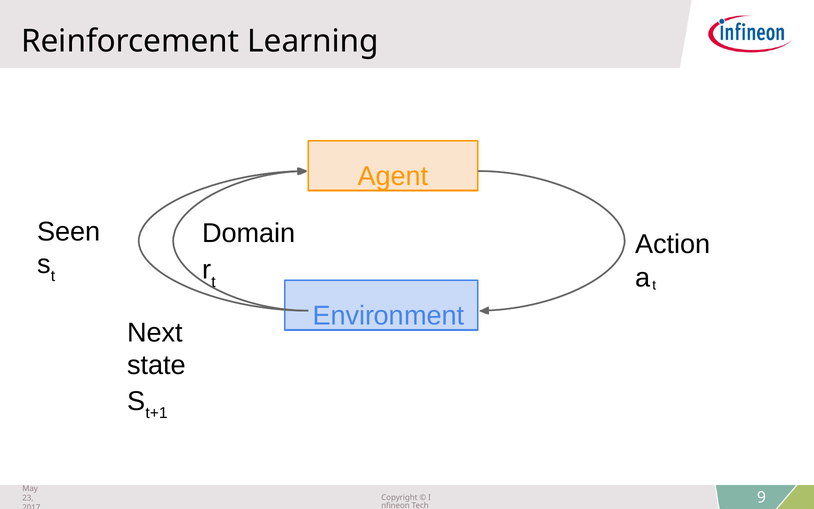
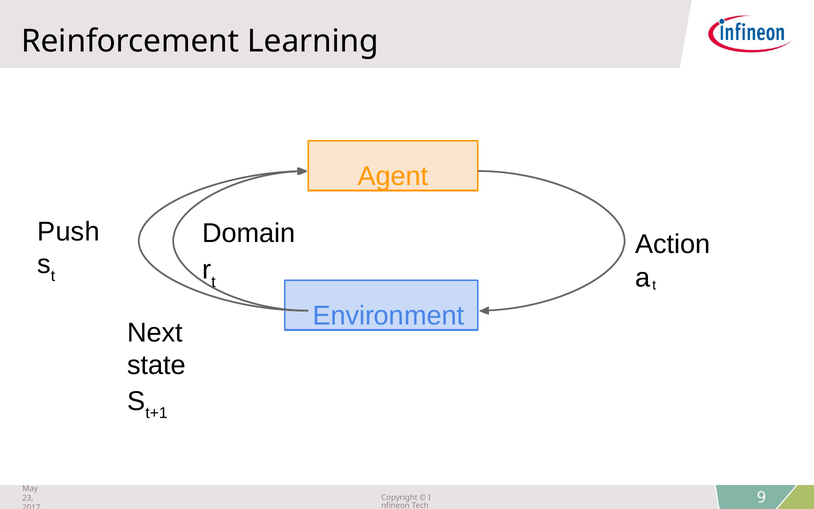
Seen: Seen -> Push
